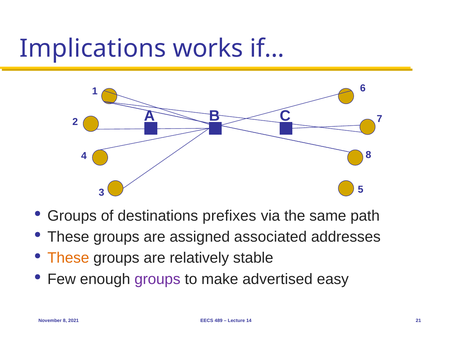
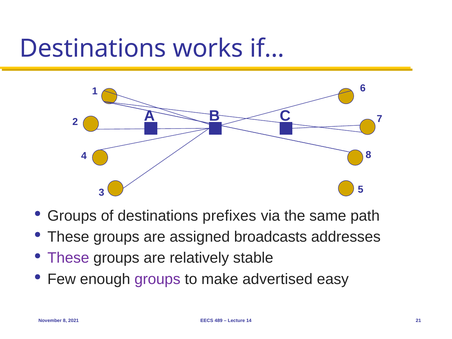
Implications at (93, 48): Implications -> Destinations
associated: associated -> broadcasts
These at (68, 258) colour: orange -> purple
